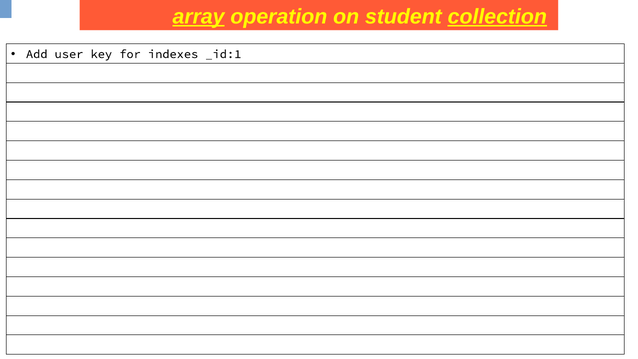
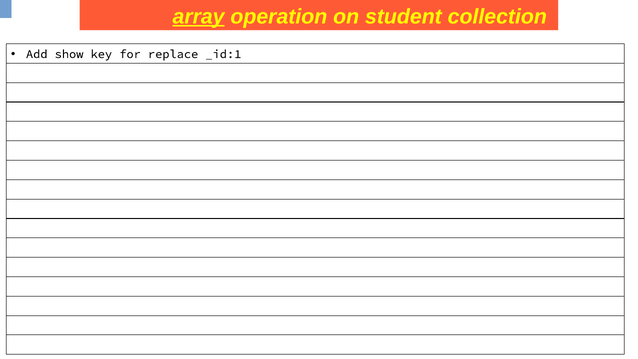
collection underline: present -> none
user: user -> show
indexes: indexes -> replace
